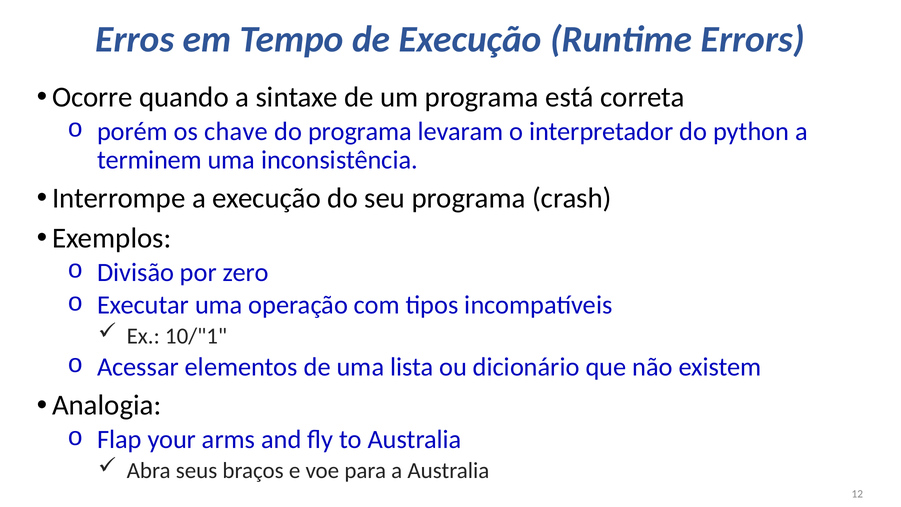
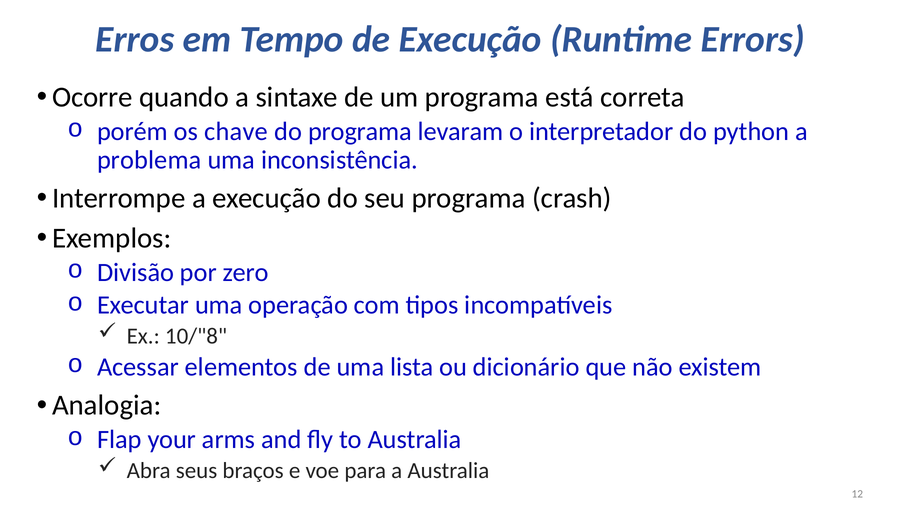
terminem: terminem -> problema
10/"1: 10/"1 -> 10/"8
